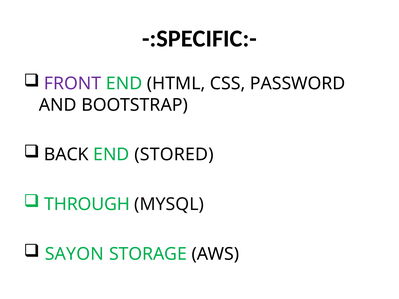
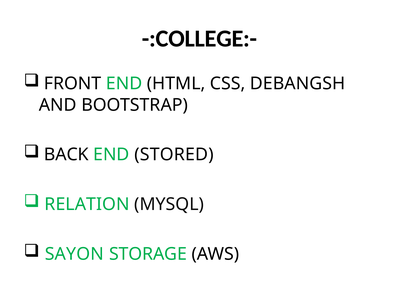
-:SPECIFIC:-: -:SPECIFIC:- -> -:COLLEGE:-
FRONT colour: purple -> black
PASSWORD: PASSWORD -> DEBANGSH
THROUGH: THROUGH -> RELATION
